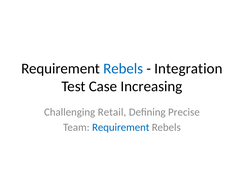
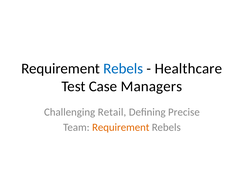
Integration: Integration -> Healthcare
Increasing: Increasing -> Managers
Requirement at (121, 127) colour: blue -> orange
